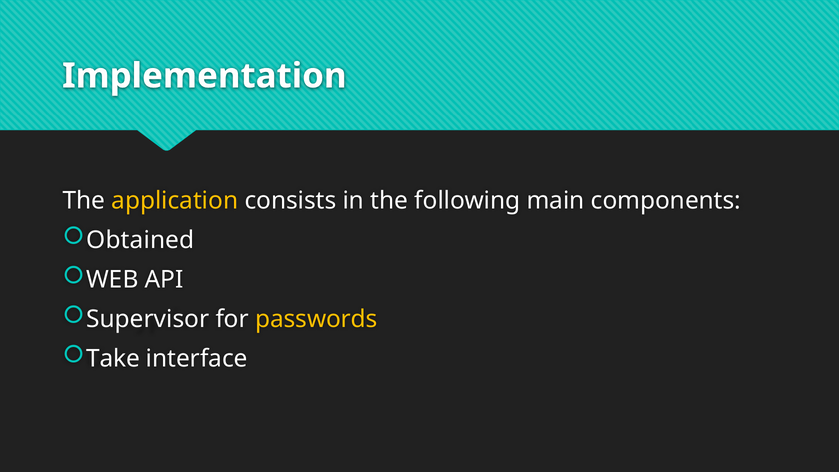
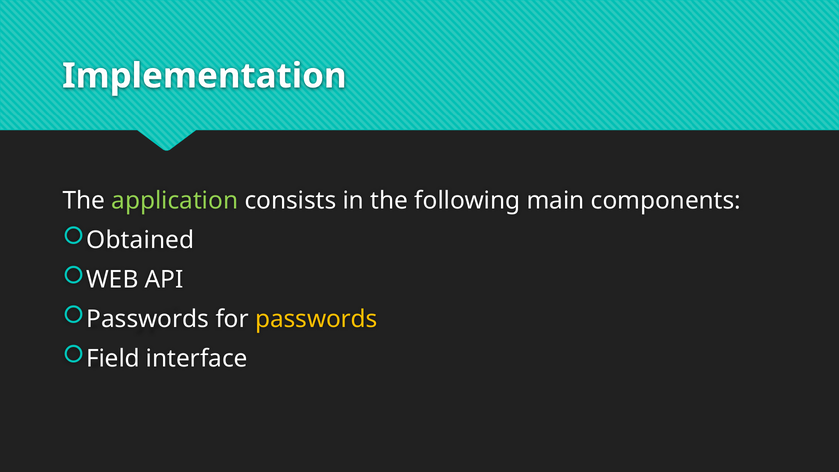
application colour: yellow -> light green
Supervisor at (148, 319): Supervisor -> Passwords
Take: Take -> Field
